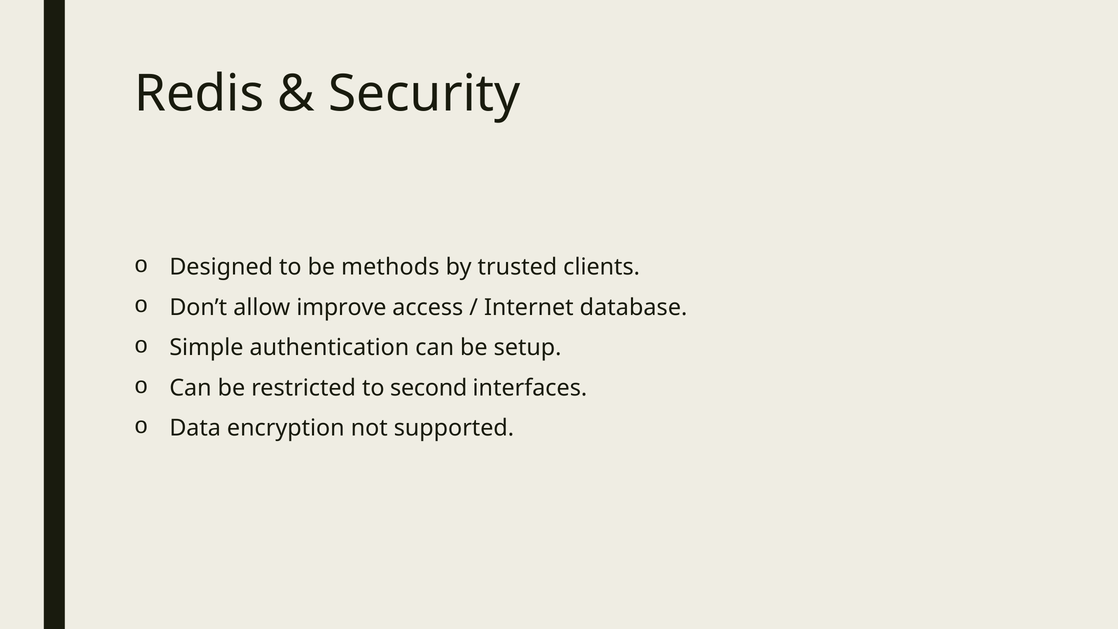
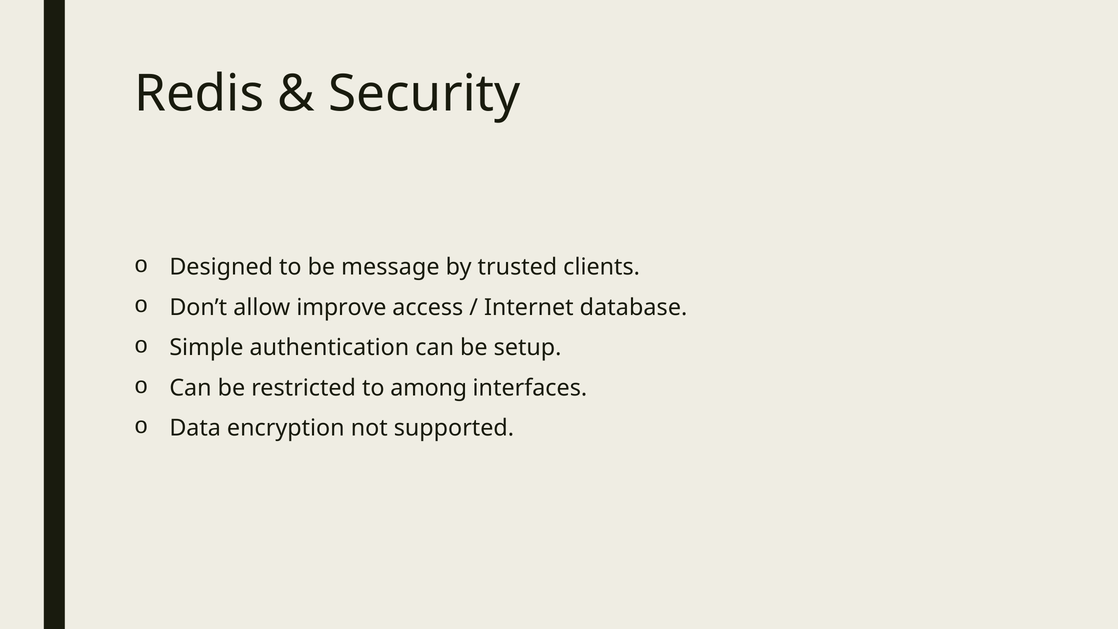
methods: methods -> message
second: second -> among
